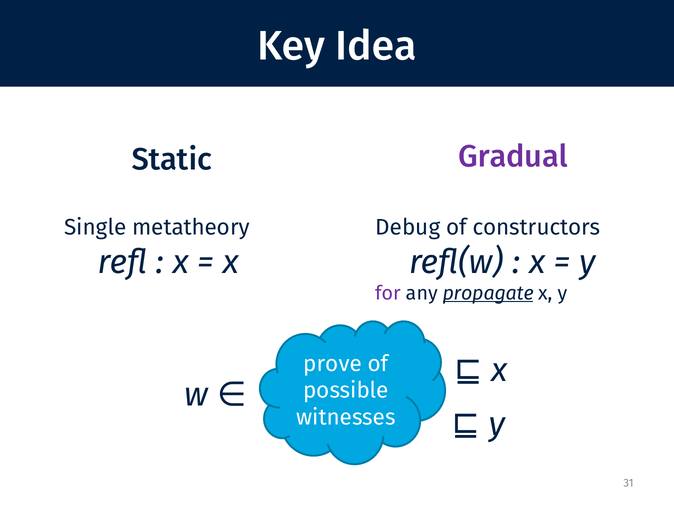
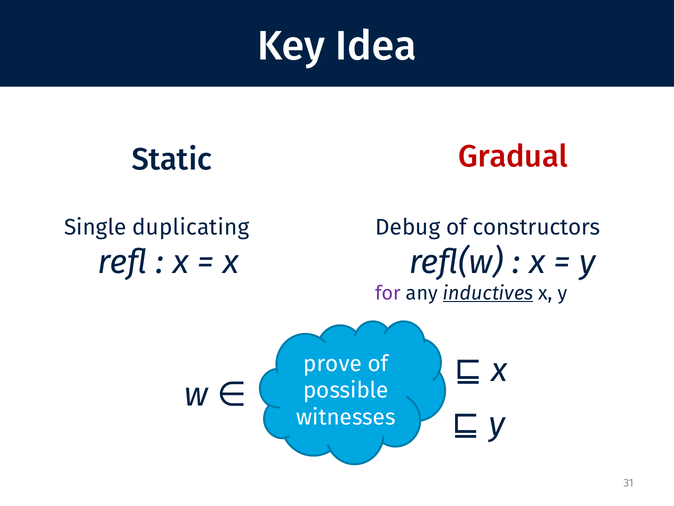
Gradual colour: purple -> red
metatheory: metatheory -> duplicating
propagate: propagate -> inductives
